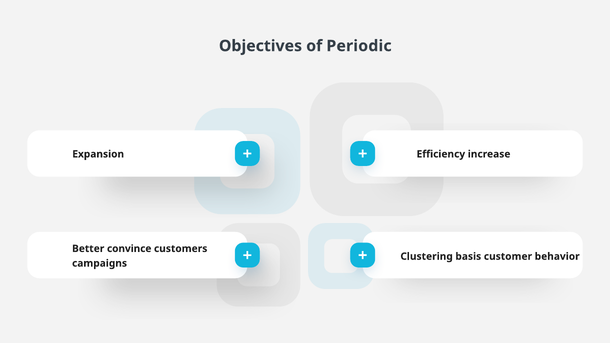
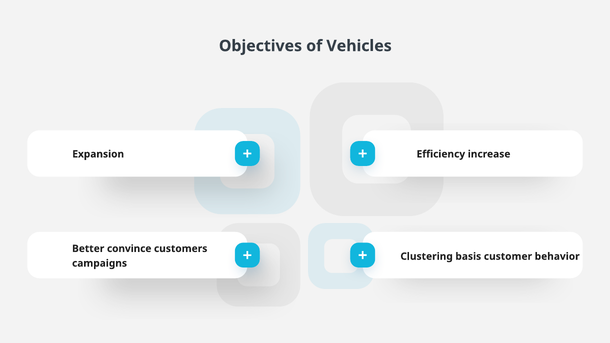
Periodic: Periodic -> Vehicles
